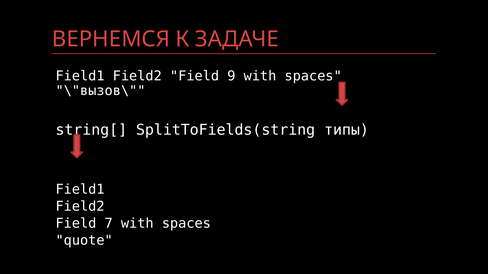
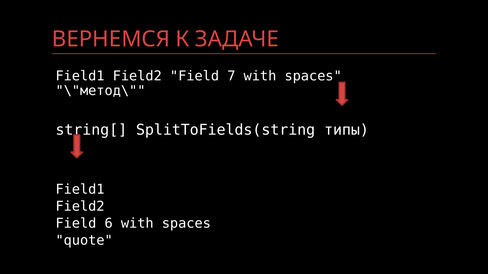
9: 9 -> 7
\"вызов\: \"вызов\ -> \"метод\
7: 7 -> 6
